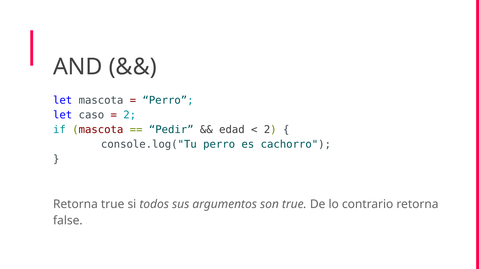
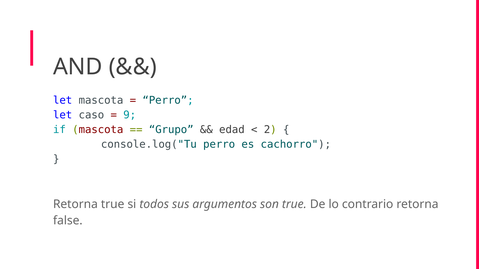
2 at (130, 115): 2 -> 9
Pedir: Pedir -> Grupo
